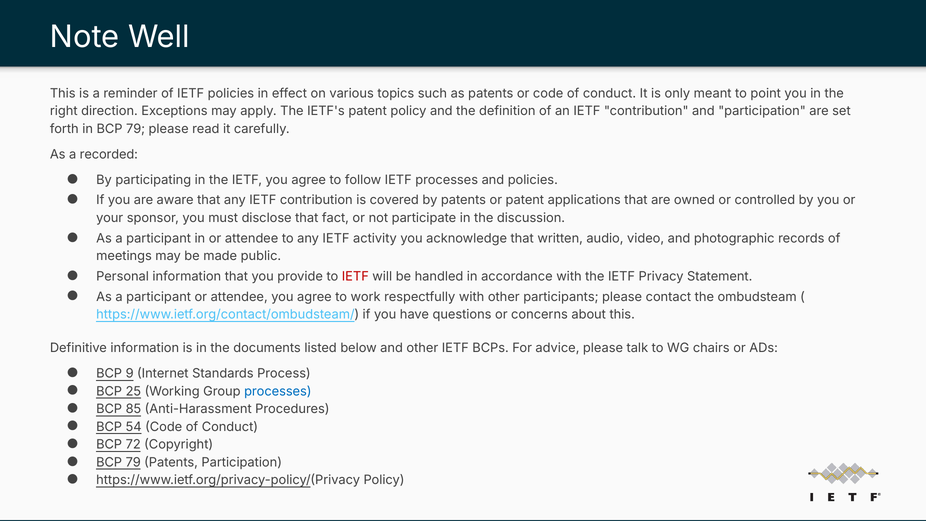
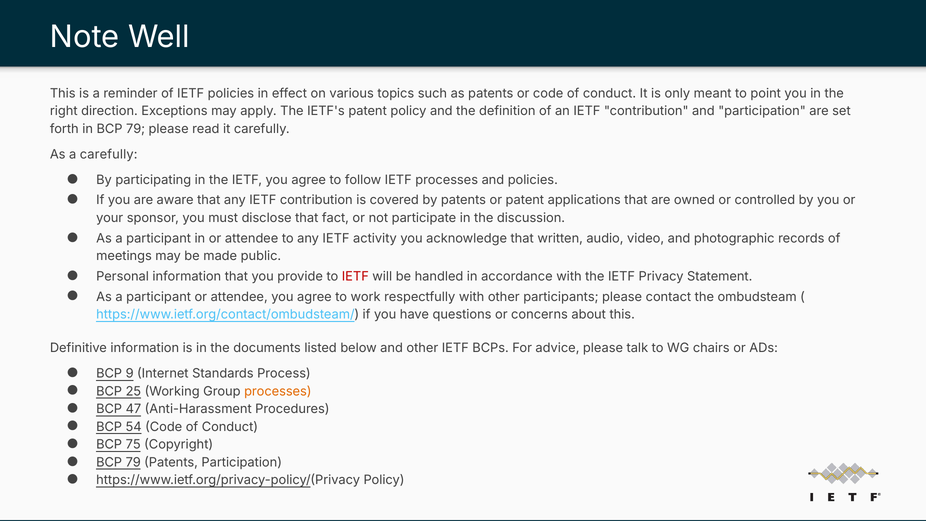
a recorded: recorded -> carefully
processes at (278, 391) colour: blue -> orange
85: 85 -> 47
72: 72 -> 75
